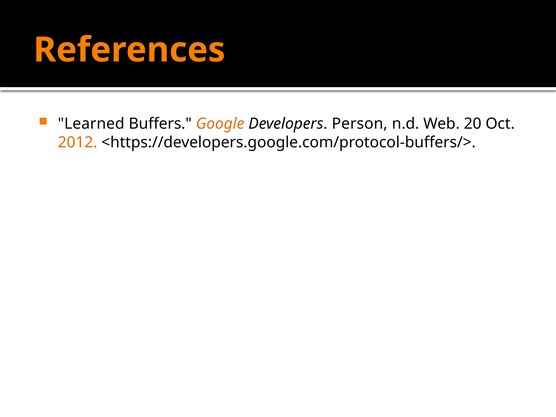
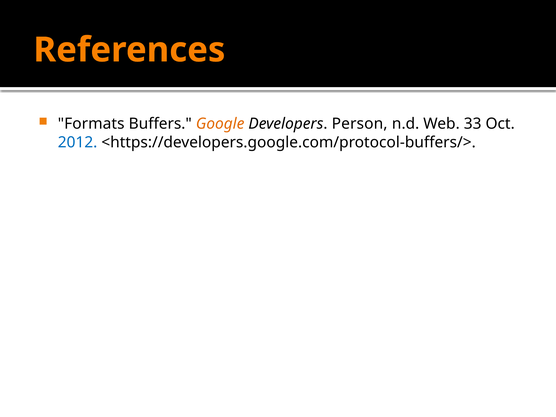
Learned: Learned -> Formats
20: 20 -> 33
2012 colour: orange -> blue
